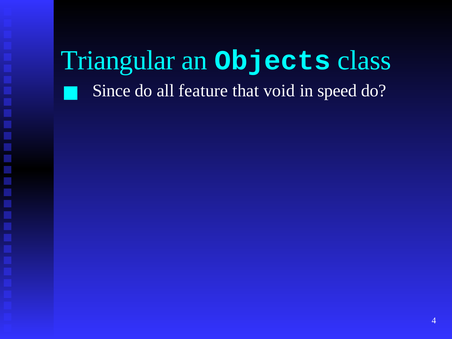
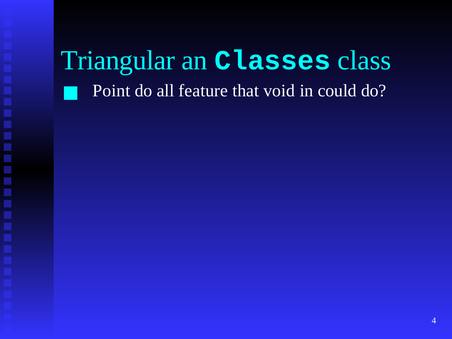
Objects: Objects -> Classes
Since: Since -> Point
speed: speed -> could
